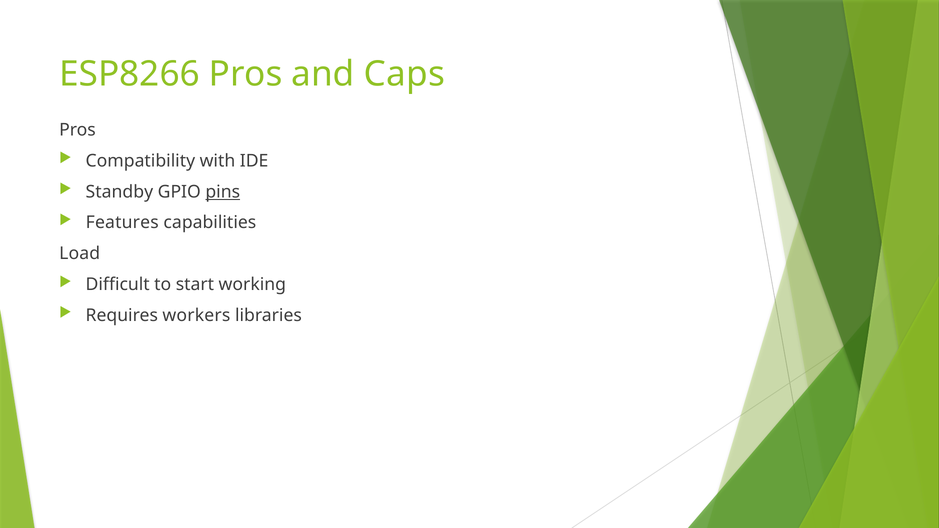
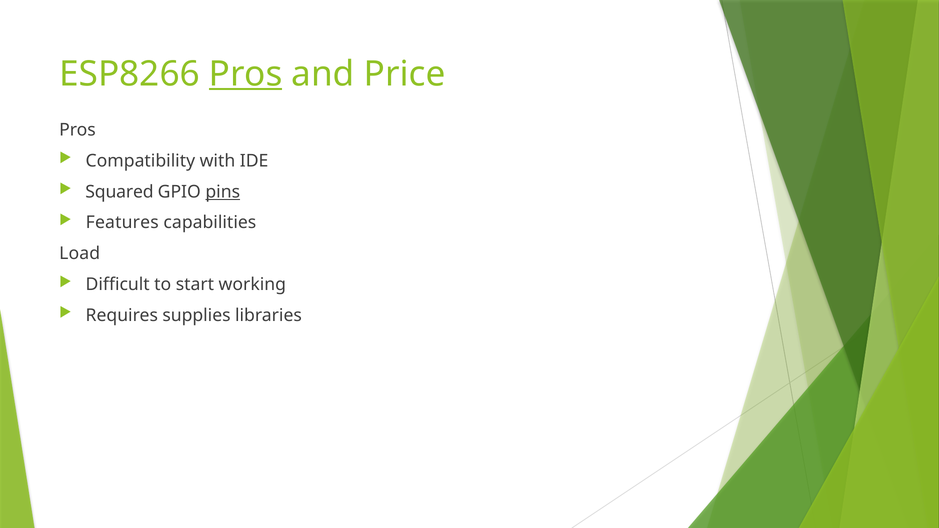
Pros at (246, 74) underline: none -> present
Caps: Caps -> Price
Standby: Standby -> Squared
workers: workers -> supplies
